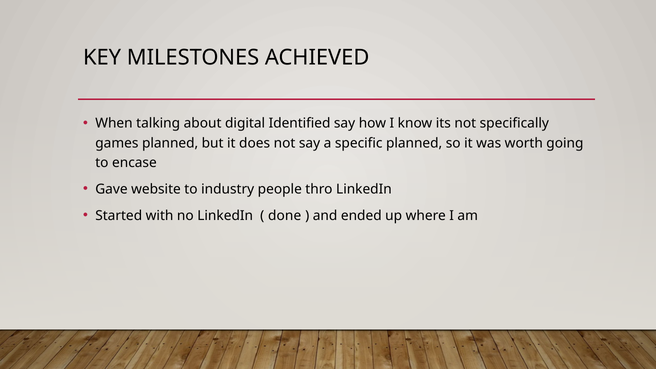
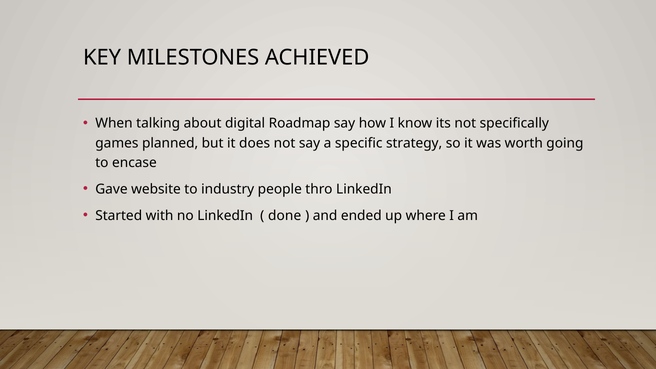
Identified: Identified -> Roadmap
specific planned: planned -> strategy
